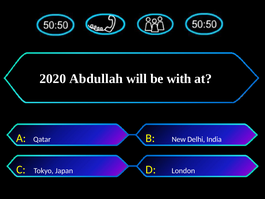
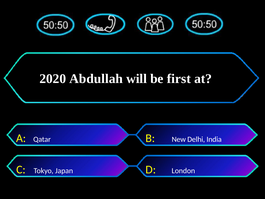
with: with -> first
